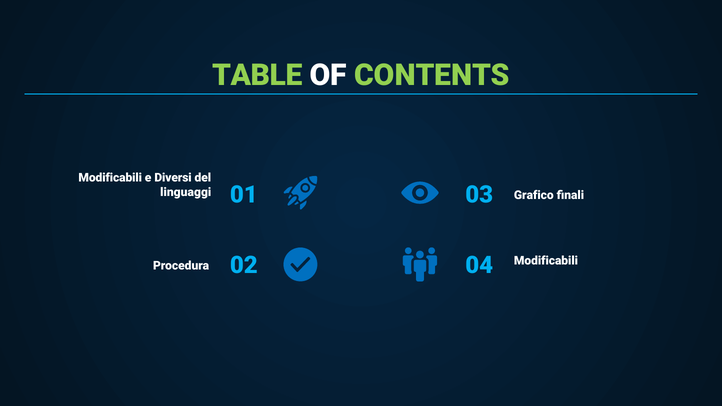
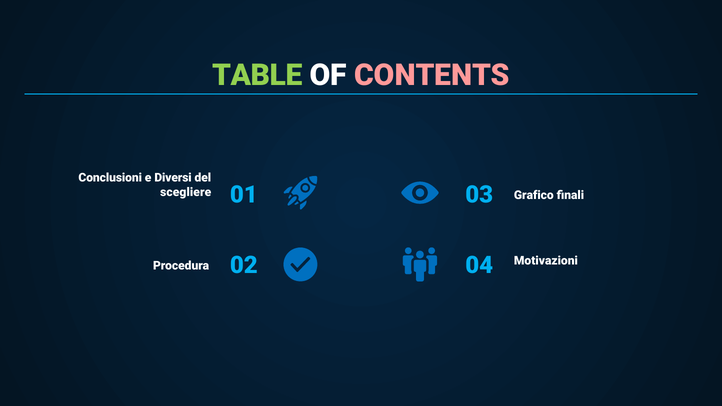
CONTENTS colour: light green -> pink
Modificabili at (110, 178): Modificabili -> Conclusioni
linguaggi: linguaggi -> scegliere
Modificabili at (546, 261): Modificabili -> Motivazioni
